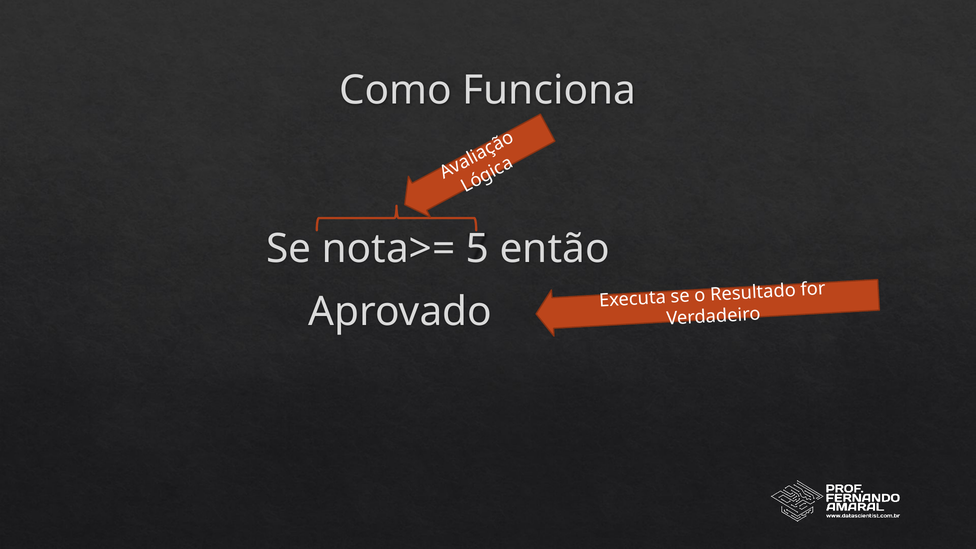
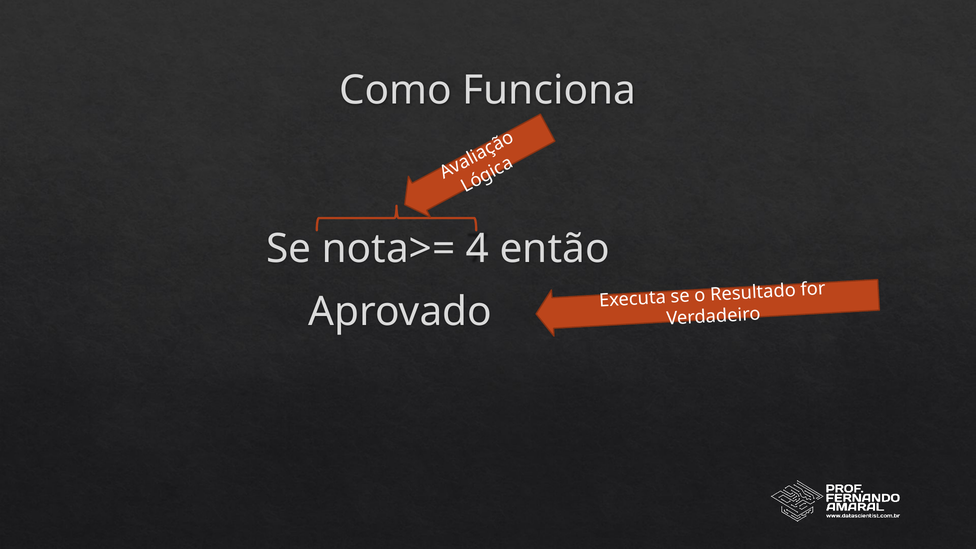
5: 5 -> 4
